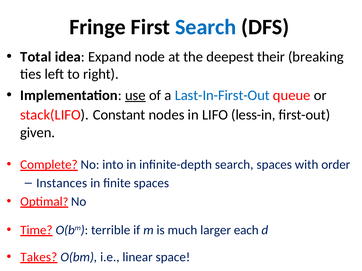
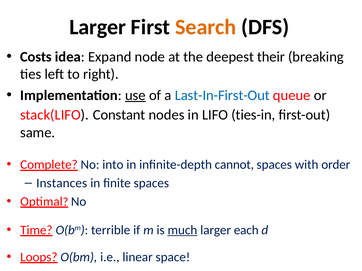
Fringe at (98, 27): Fringe -> Larger
Search at (206, 27) colour: blue -> orange
Total: Total -> Costs
less-in: less-in -> ties-in
given: given -> same
infinite-depth search: search -> cannot
much underline: none -> present
Takes: Takes -> Loops
